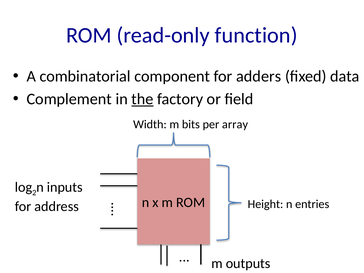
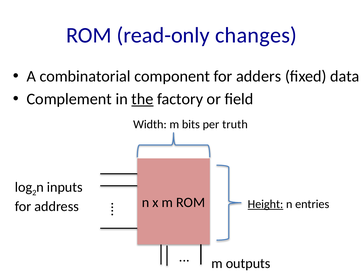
function: function -> changes
array: array -> truth
Height underline: none -> present
